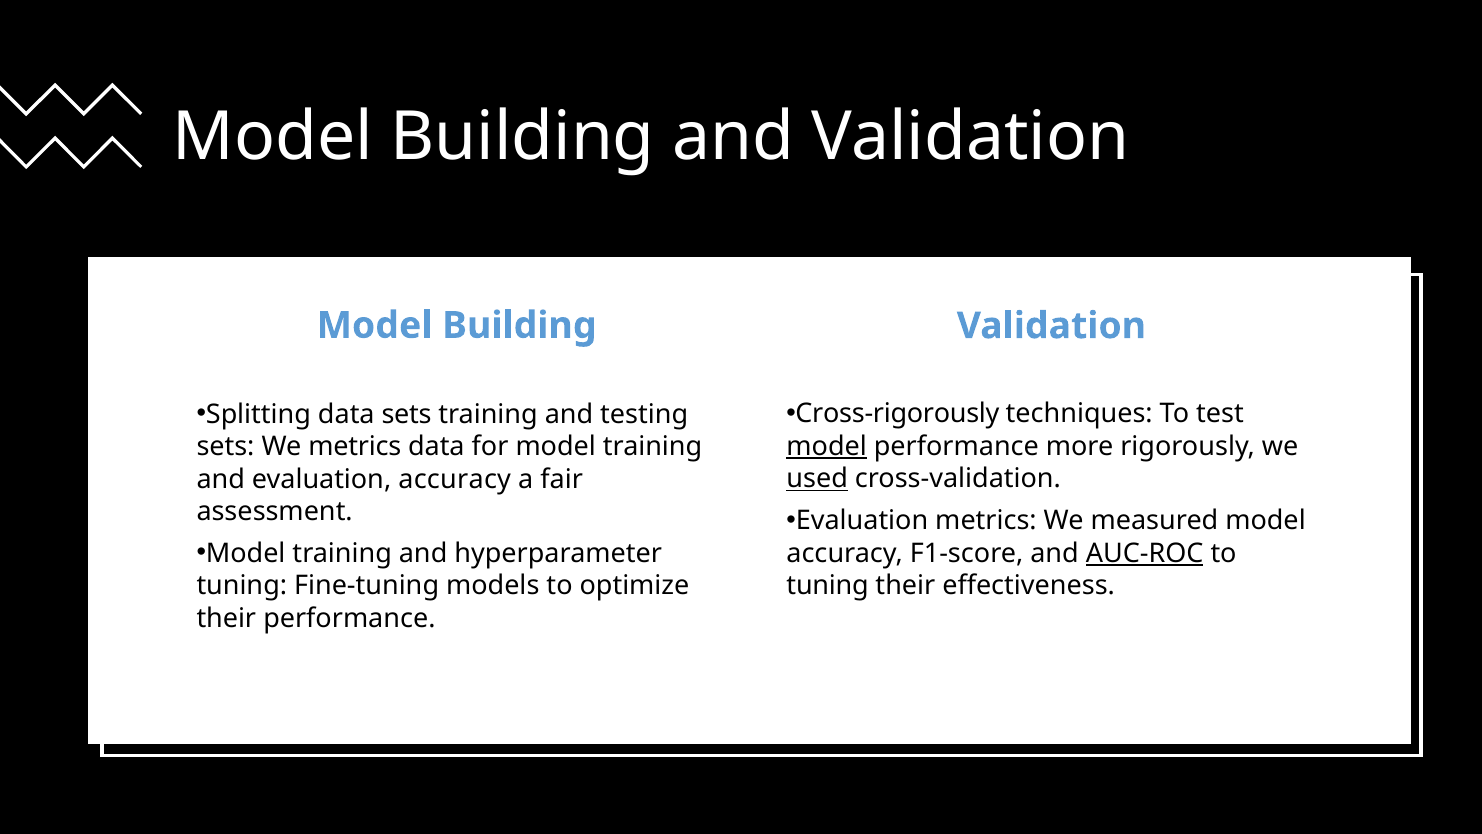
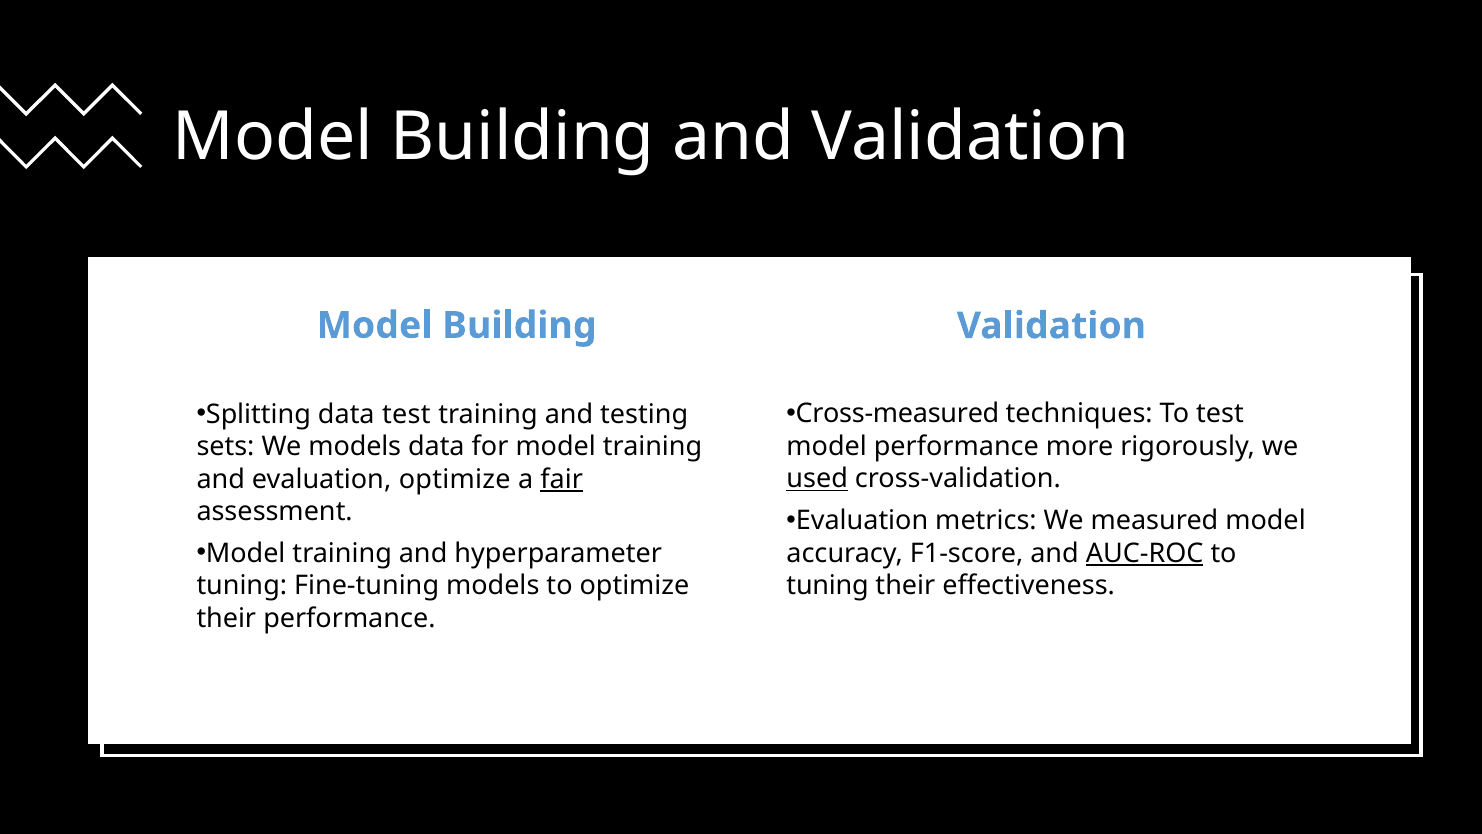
Cross-rigorously: Cross-rigorously -> Cross-measured
data sets: sets -> test
model at (827, 446) underline: present -> none
We metrics: metrics -> models
evaluation accuracy: accuracy -> optimize
fair underline: none -> present
